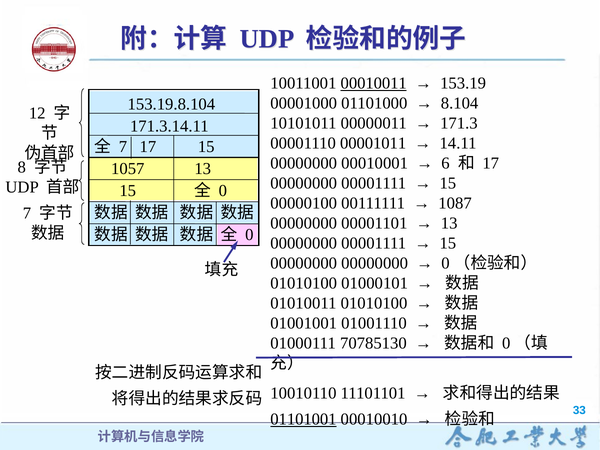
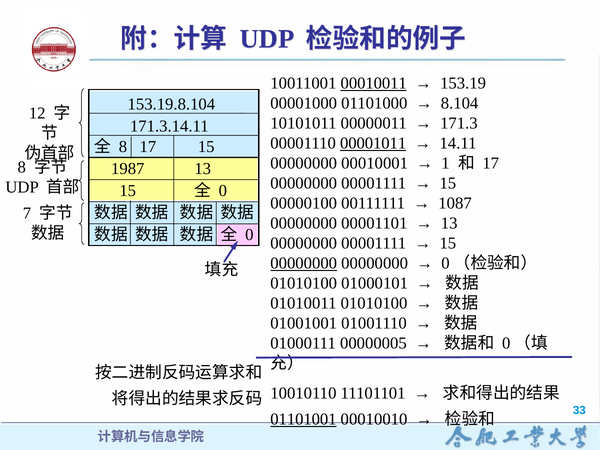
00001011 underline: none -> present
7 at (123, 147): 7 -> 8
6: 6 -> 1
1057: 1057 -> 1987
00000000 at (304, 263) underline: none -> present
70785130: 70785130 -> 00000005
